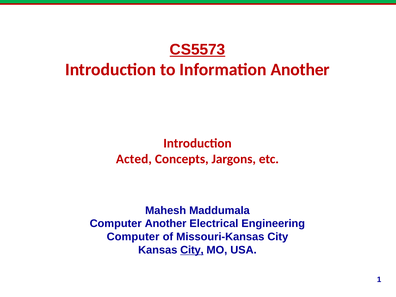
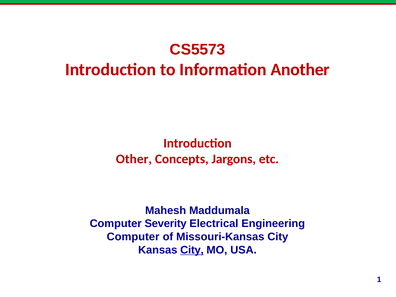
CS5573 underline: present -> none
Acted: Acted -> Other
Computer Another: Another -> Severity
